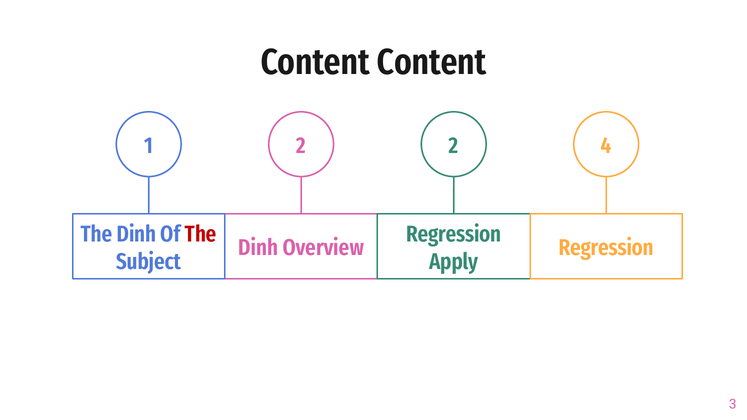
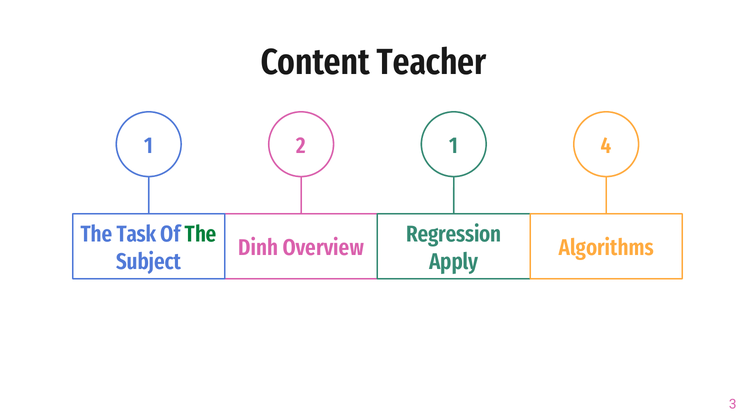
Content Content: Content -> Teacher
1 2: 2 -> 1
The Dinh: Dinh -> Task
The at (201, 234) colour: red -> green
Regression at (606, 248): Regression -> Algorithms
